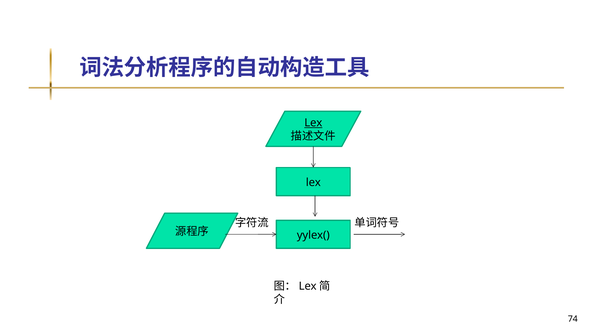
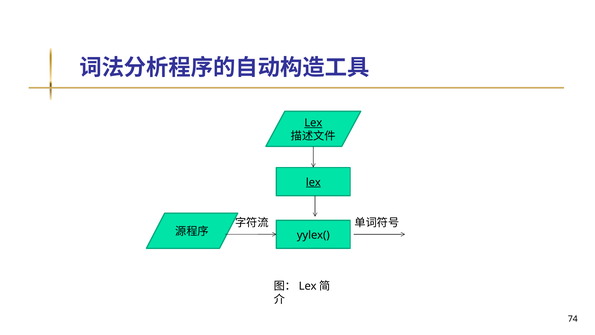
lex at (313, 182) underline: none -> present
